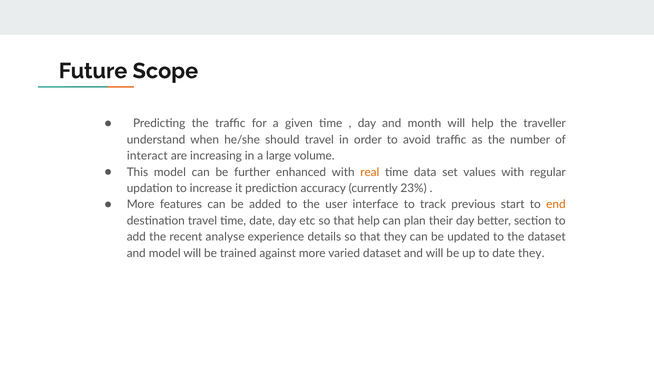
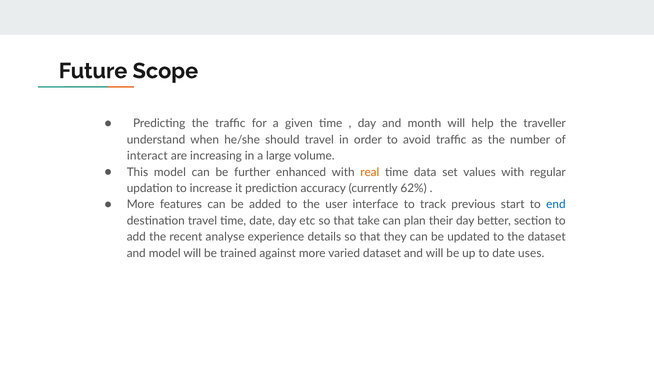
23%: 23% -> 62%
end colour: orange -> blue
that help: help -> take
date they: they -> uses
